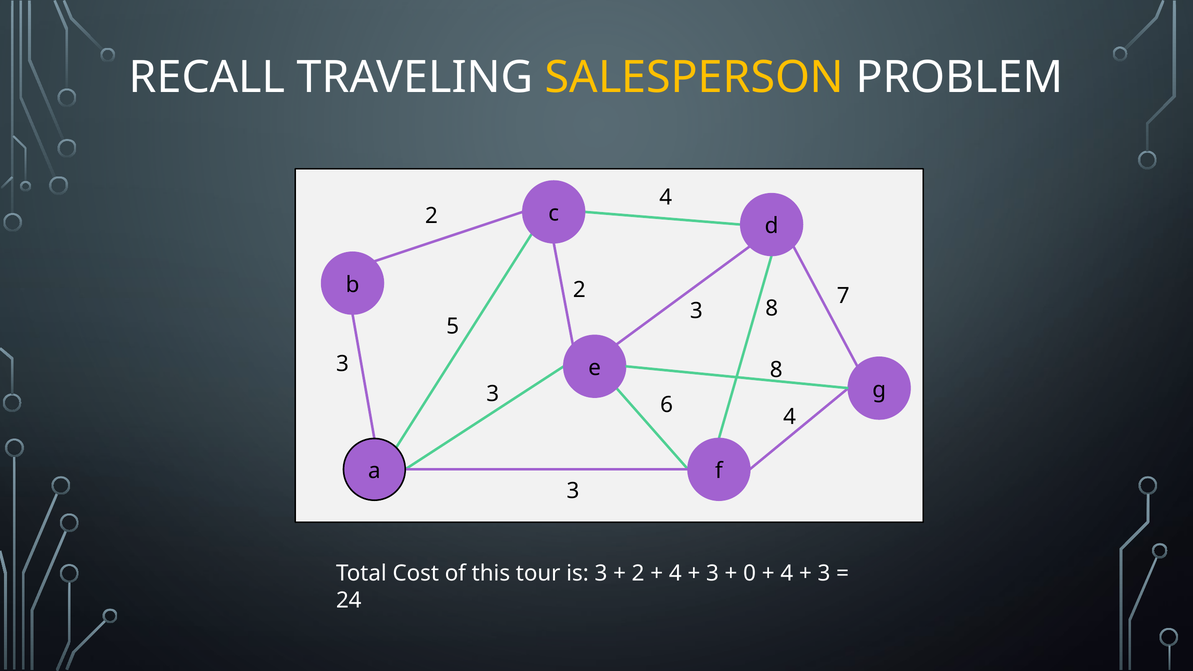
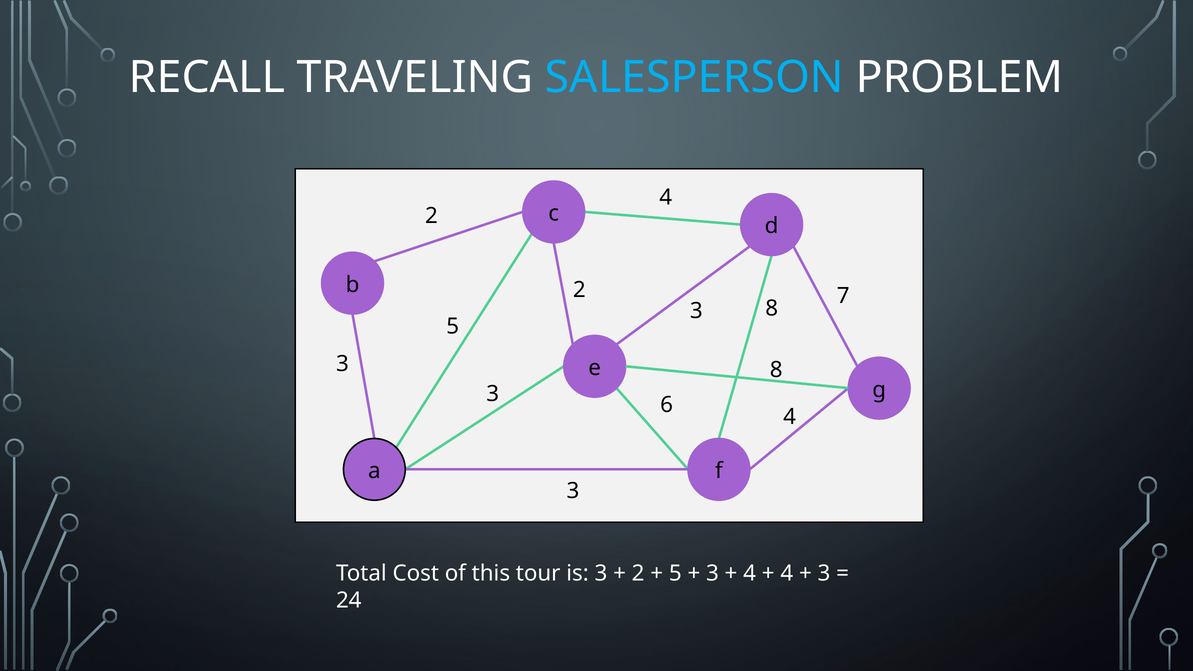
SALESPERSON colour: yellow -> light blue
4 at (675, 573): 4 -> 5
0 at (750, 573): 0 -> 4
